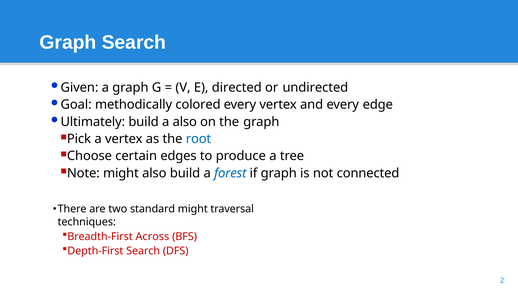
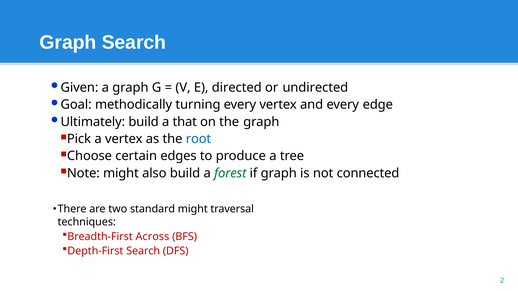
colored: colored -> turning
a also: also -> that
forest colour: blue -> green
